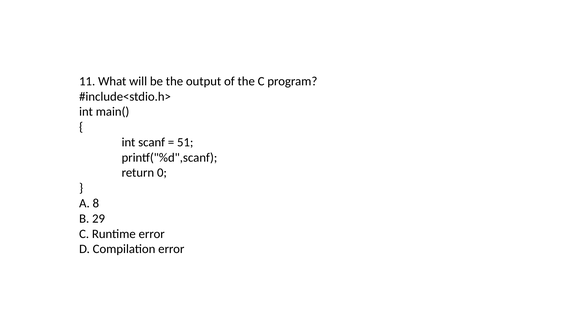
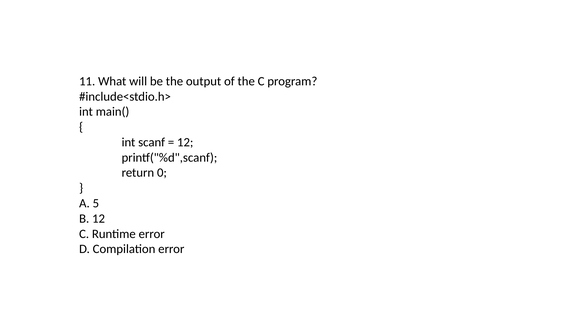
51 at (185, 142): 51 -> 12
8: 8 -> 5
B 29: 29 -> 12
